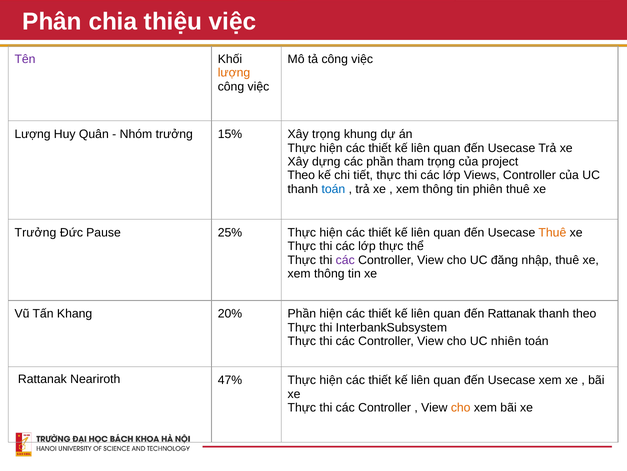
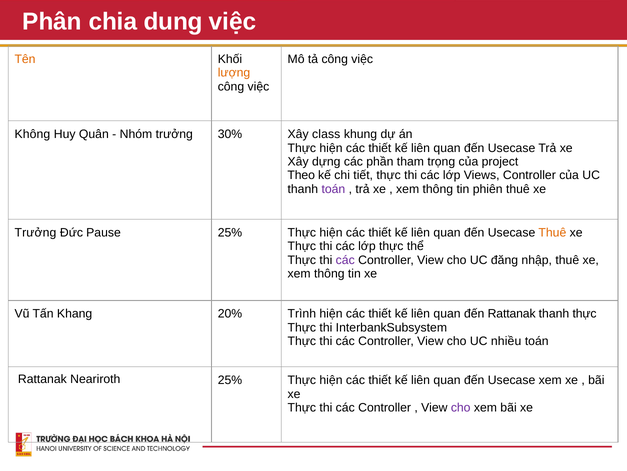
thiệu: thiệu -> dung
Tên colour: purple -> orange
Lượng at (33, 134): Lượng -> Không
15%: 15% -> 30%
Xây trọng: trọng -> class
toán at (333, 189) colour: blue -> purple
20% Phần: Phần -> Trình
thanh theo: theo -> thực
nhiên: nhiên -> nhiều
Neariroth 47%: 47% -> 25%
cho at (461, 407) colour: orange -> purple
